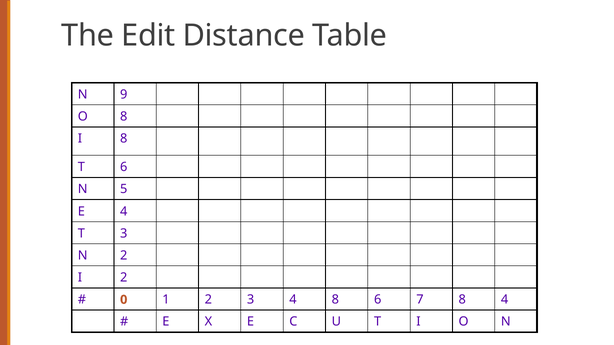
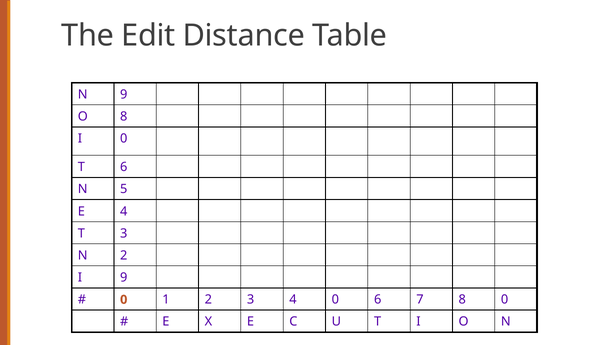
I 8: 8 -> 0
I 2: 2 -> 9
4 8: 8 -> 0
8 4: 4 -> 0
